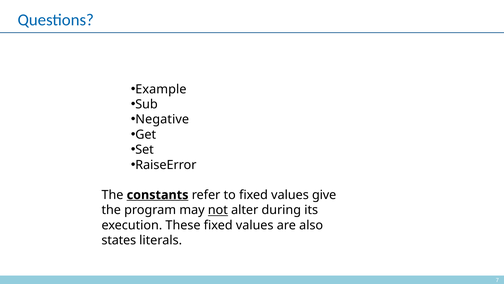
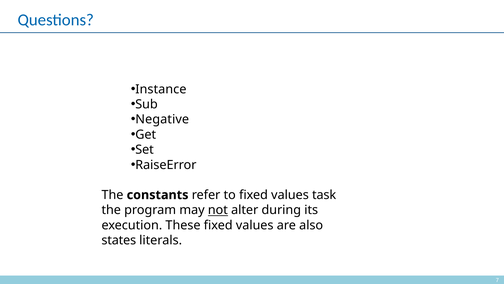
Example: Example -> Instance
constants underline: present -> none
give: give -> task
